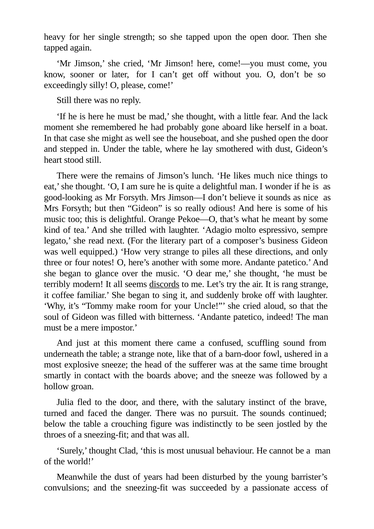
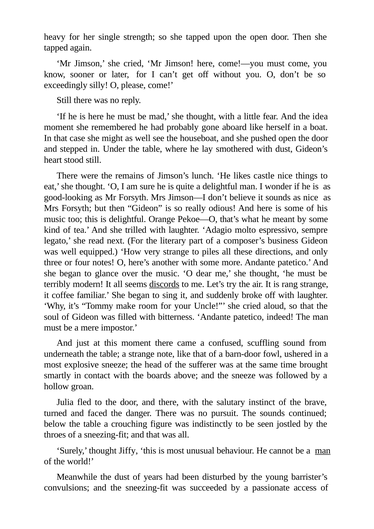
lack: lack -> idea
much: much -> castle
Clad: Clad -> Jiffy
man at (323, 451) underline: none -> present
